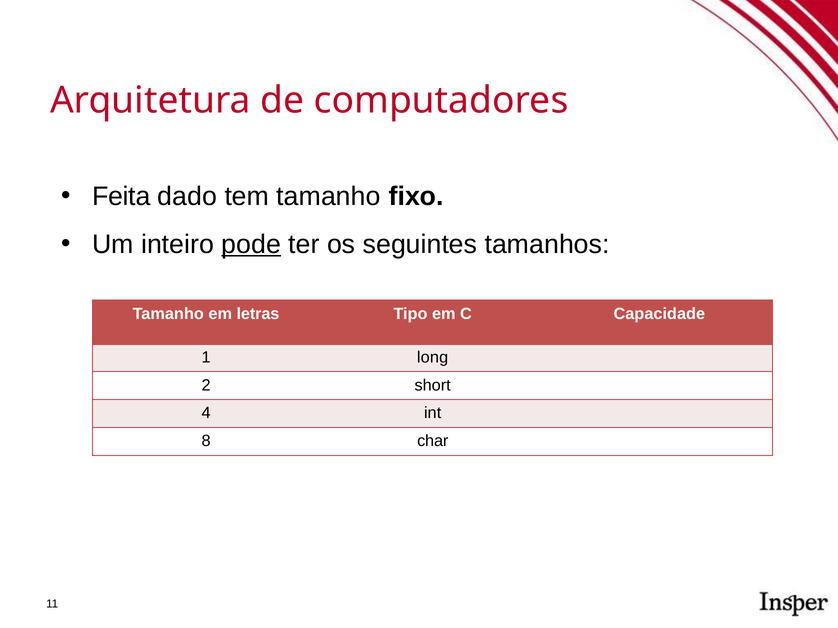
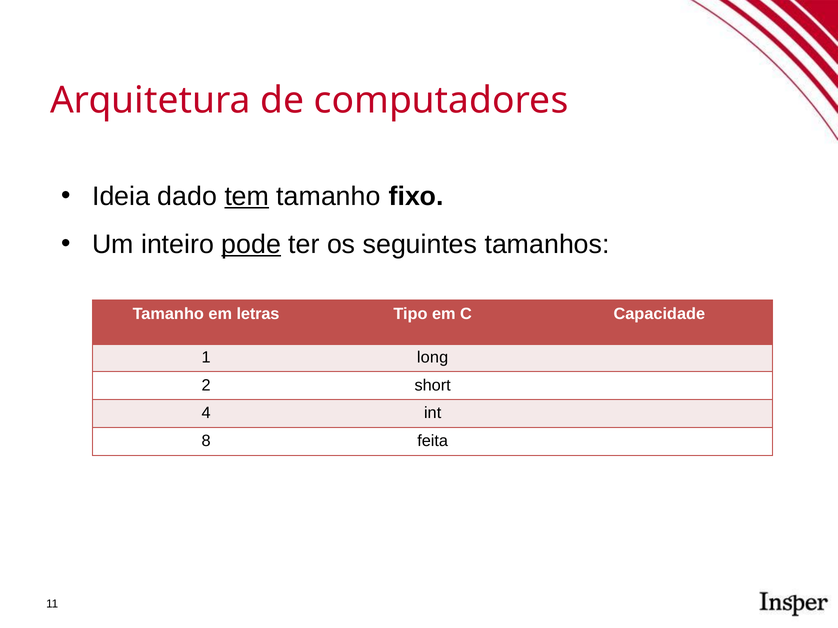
Feita: Feita -> Ideia
tem underline: none -> present
char: char -> feita
